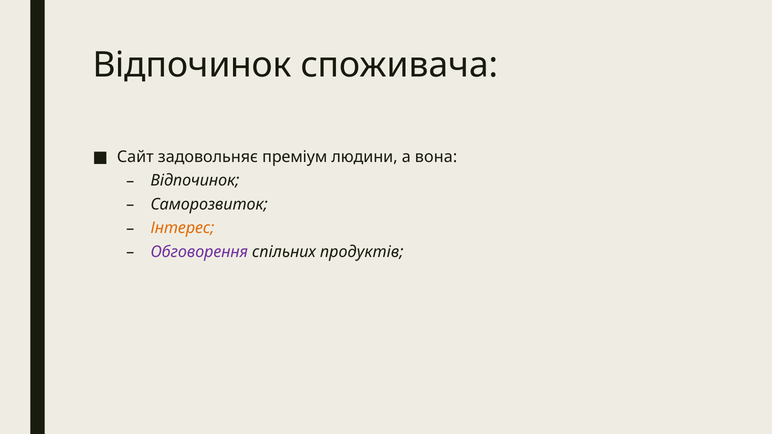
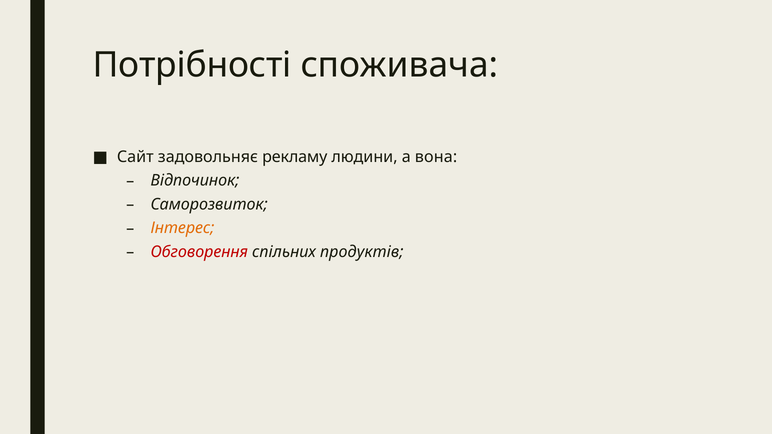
Відпочинок at (192, 65): Відпочинок -> Потрібності
преміум: преміум -> рекламу
Обговорення colour: purple -> red
